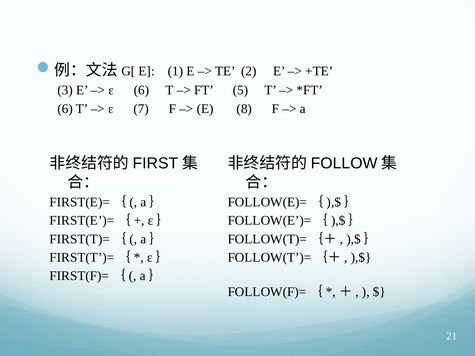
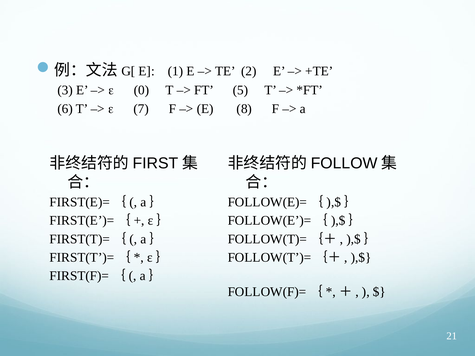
6 at (141, 90): 6 -> 0
